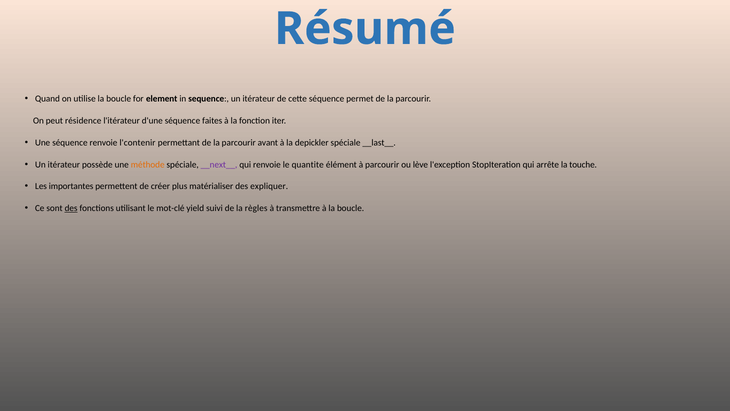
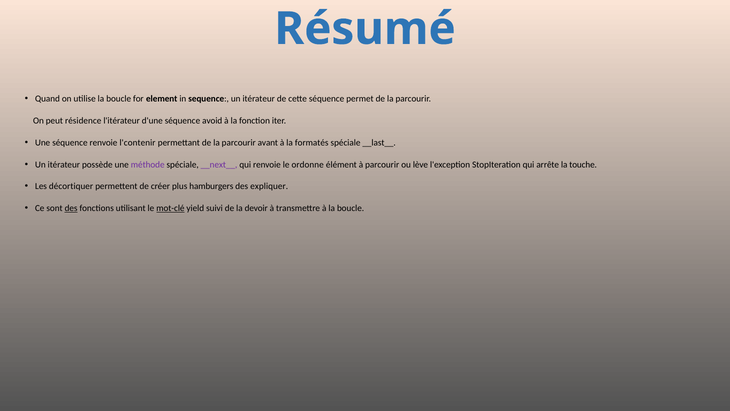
faites: faites -> avoid
depickler: depickler -> formatés
méthode colour: orange -> purple
quantite: quantite -> ordonne
importantes: importantes -> décortiquer
matérialiser: matérialiser -> hamburgers
mot-clé underline: none -> present
règles: règles -> devoir
